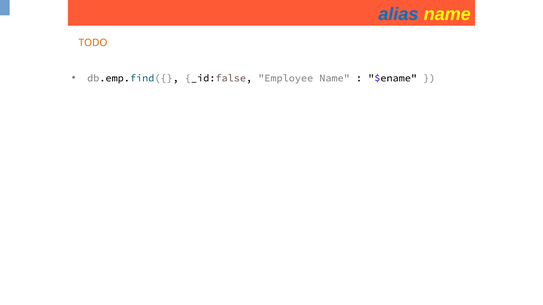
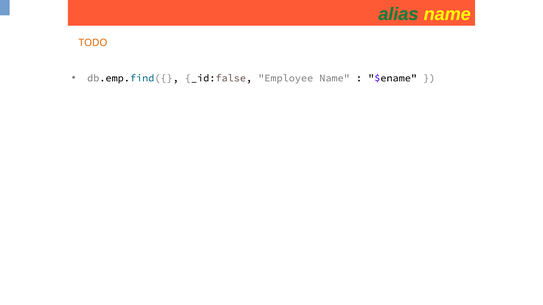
alias colour: blue -> green
